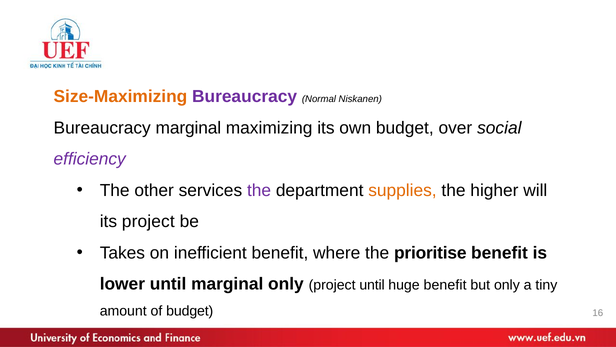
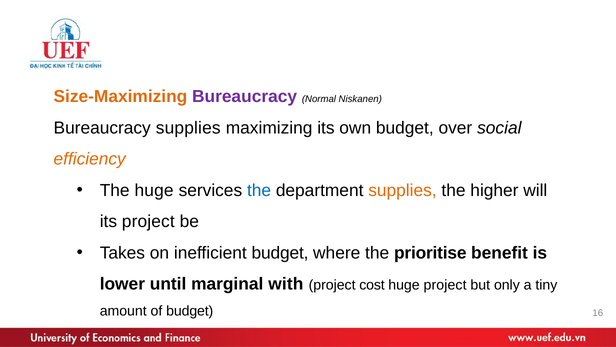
Bureaucracy marginal: marginal -> supplies
efficiency colour: purple -> orange
The other: other -> huge
the at (259, 190) colour: purple -> blue
inefficient benefit: benefit -> budget
marginal only: only -> with
project until: until -> cost
huge benefit: benefit -> project
